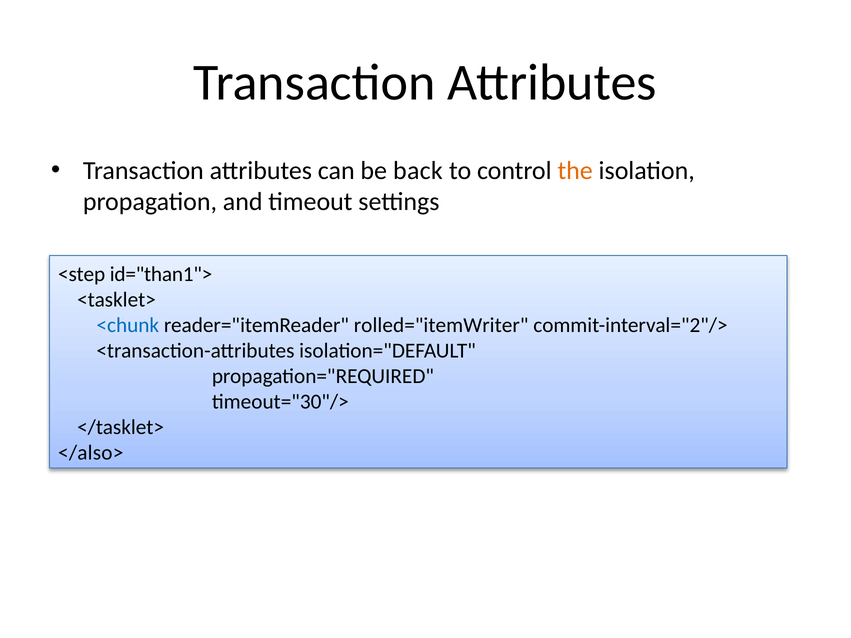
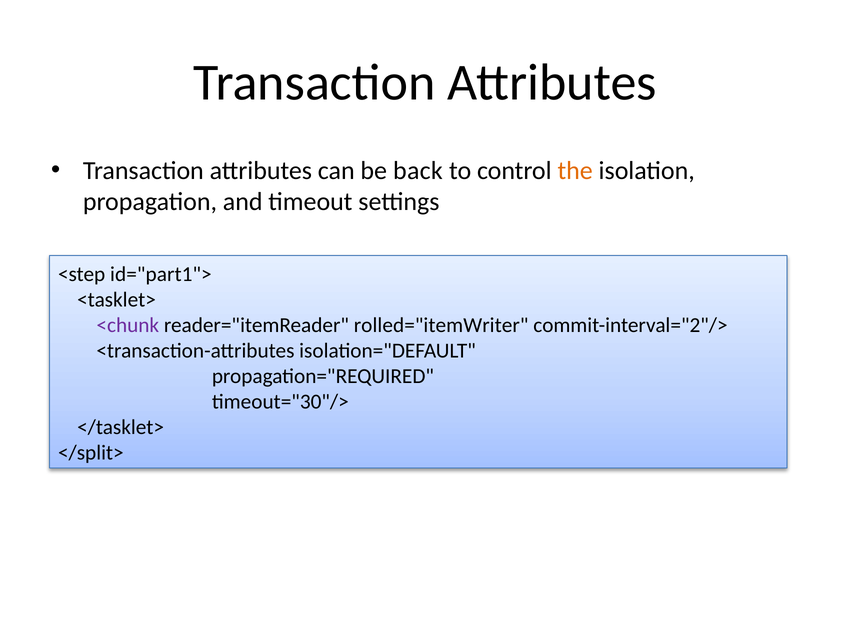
id="than1">: id="than1"> -> id="part1">
<chunk colour: blue -> purple
</also>: </also> -> </split>
